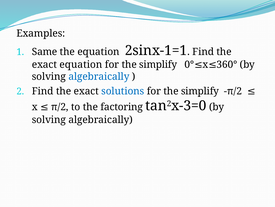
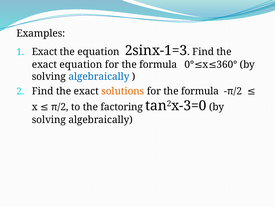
Same at (45, 52): Same -> Exact
2sinx-1=1: 2sinx-1=1 -> 2sinx-1=3
simplify at (158, 64): simplify -> formula
solutions colour: blue -> orange
simplify at (200, 91): simplify -> formula
